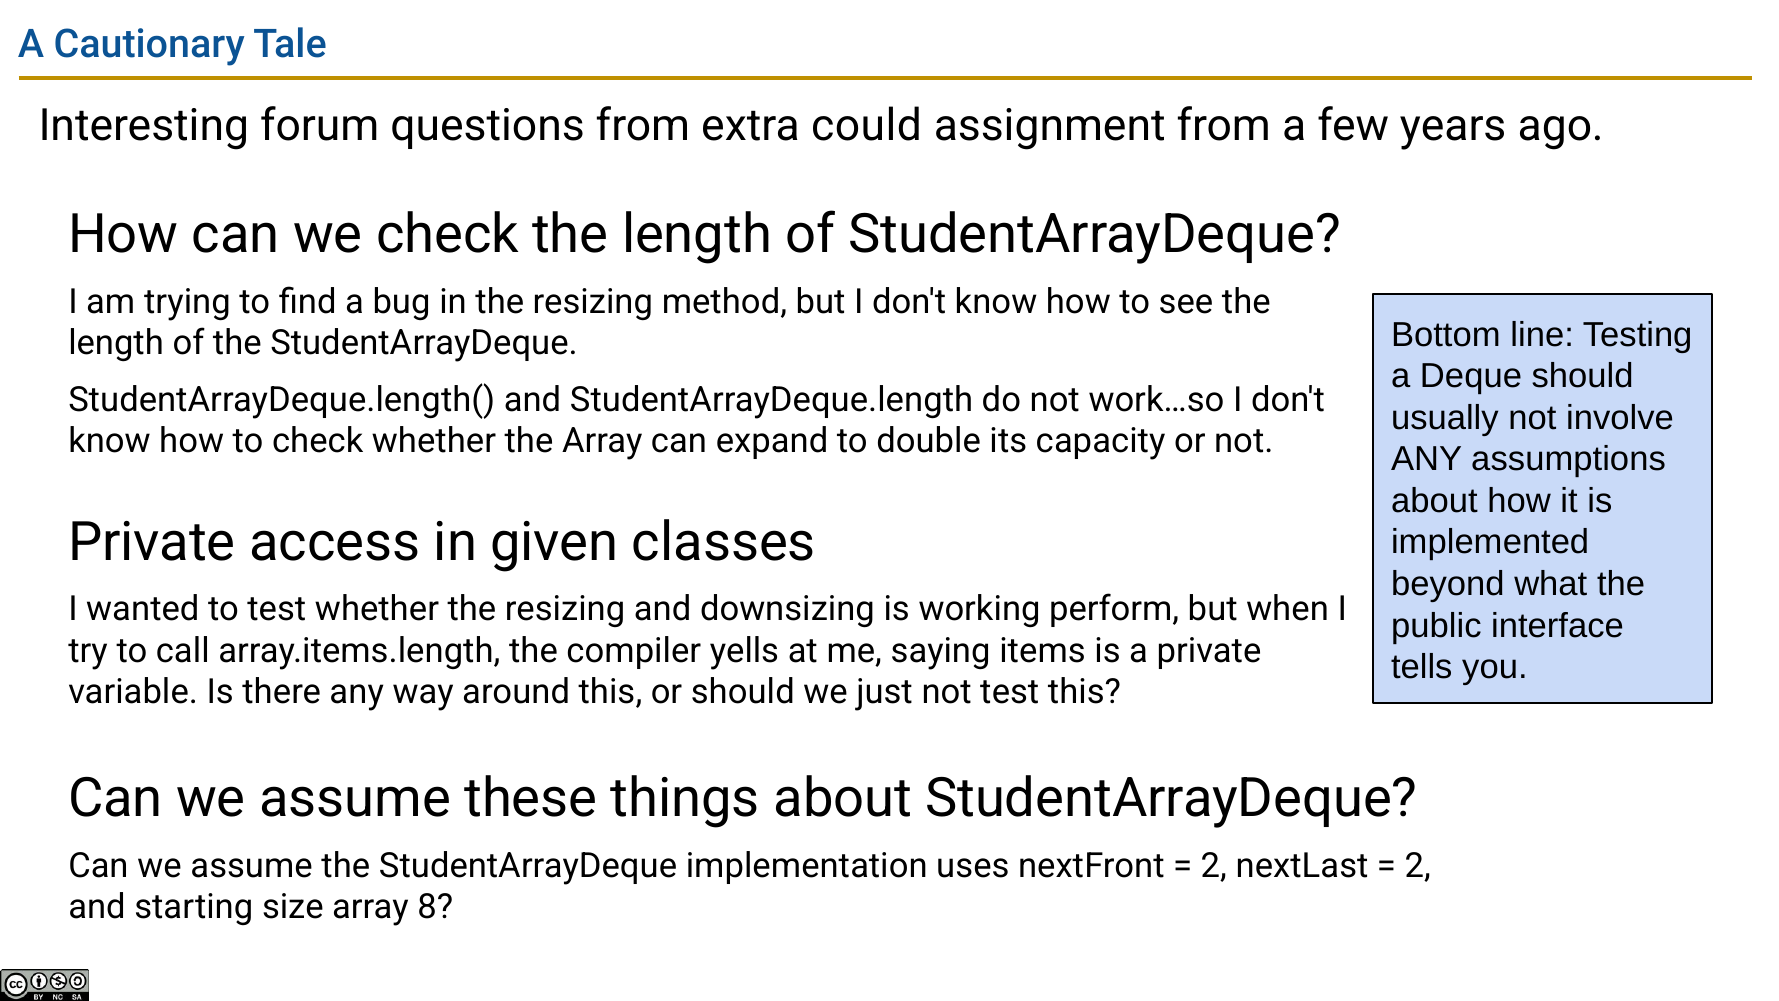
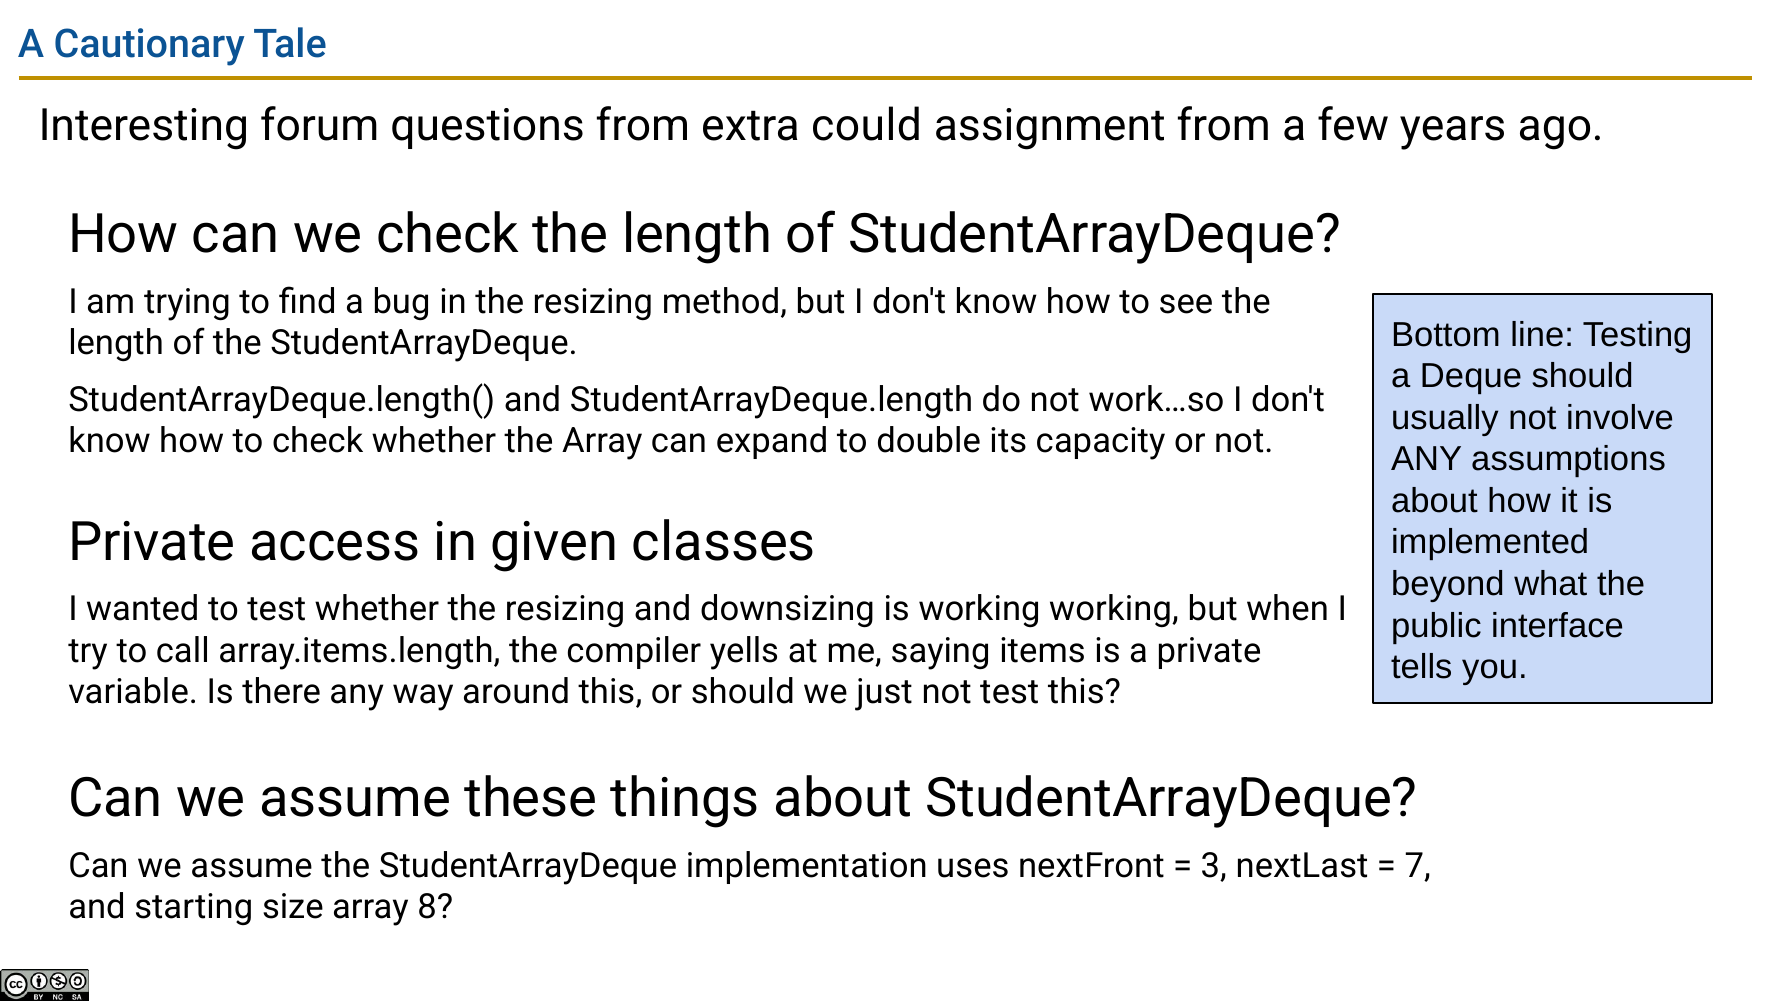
working perform: perform -> working
2 at (1214, 866): 2 -> 3
2 at (1418, 866): 2 -> 7
